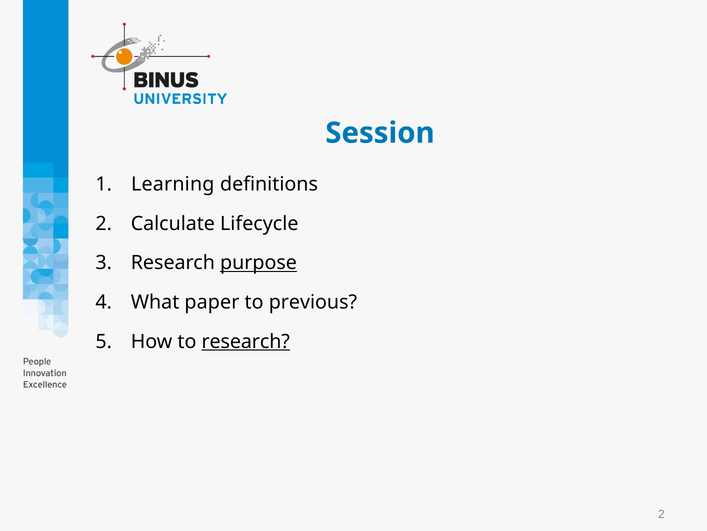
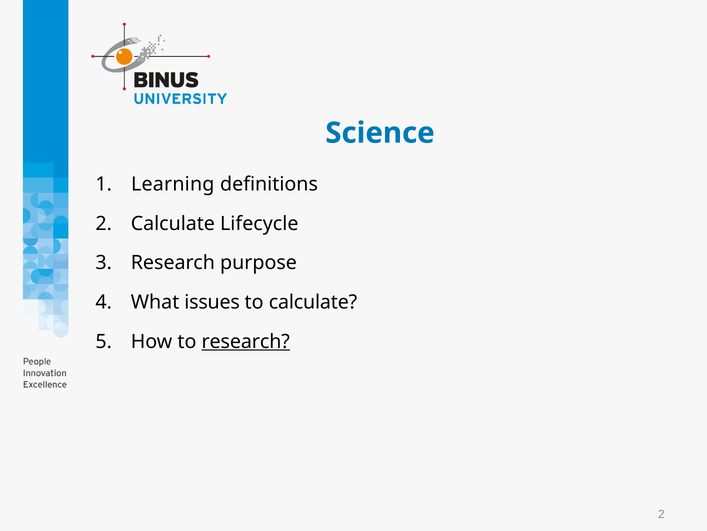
Session: Session -> Science
purpose underline: present -> none
paper: paper -> issues
to previous: previous -> calculate
